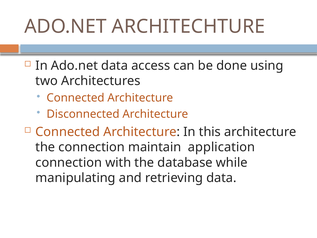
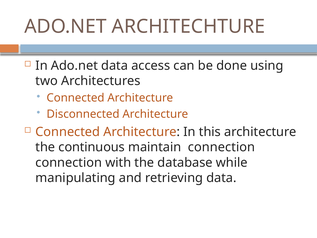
the connection: connection -> continuous
maintain application: application -> connection
